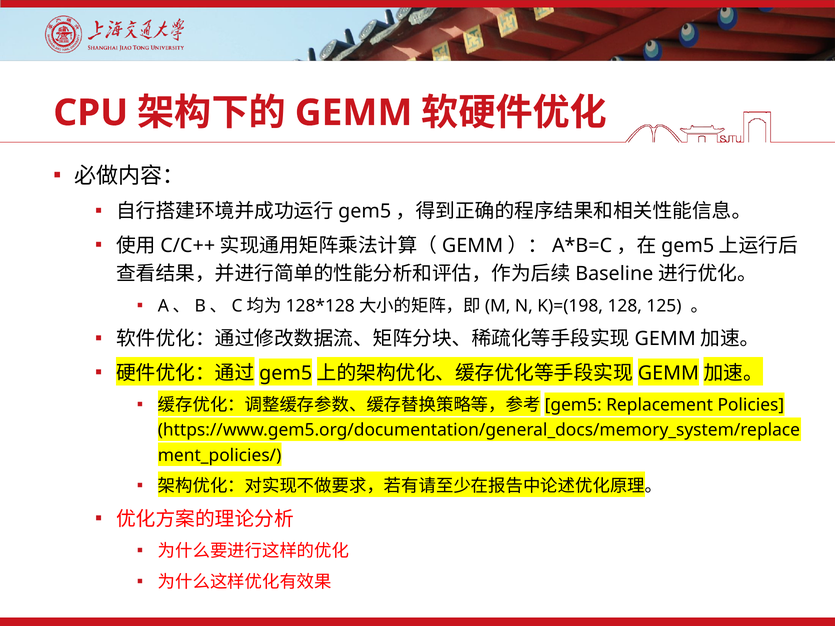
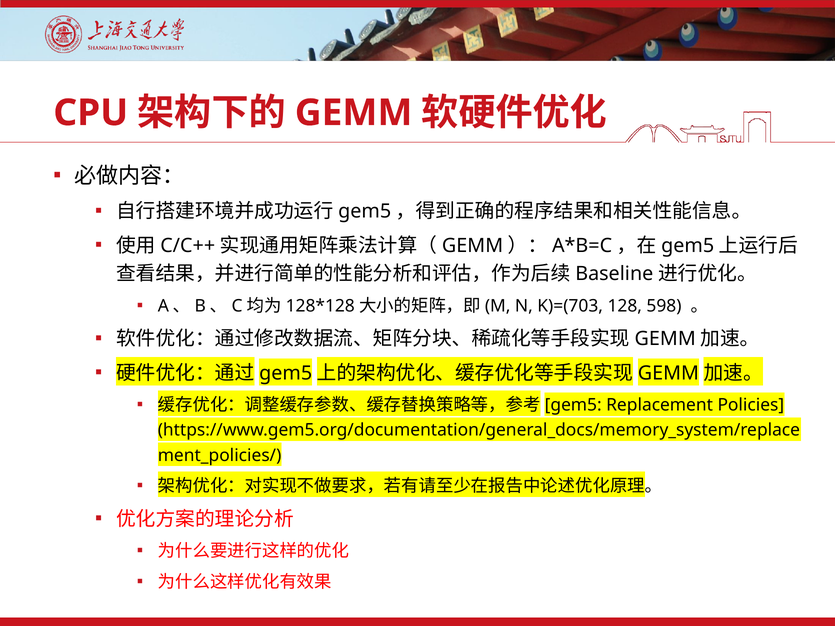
K)=(198: K)=(198 -> K)=(703
125: 125 -> 598
